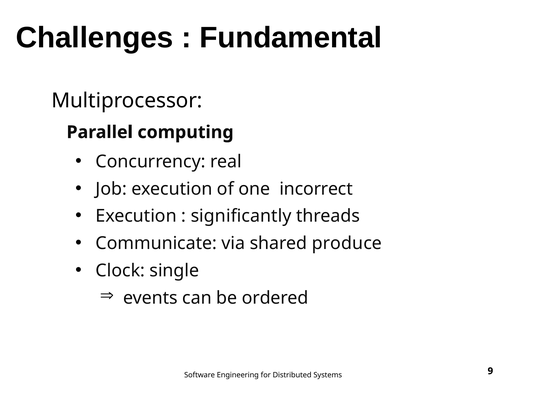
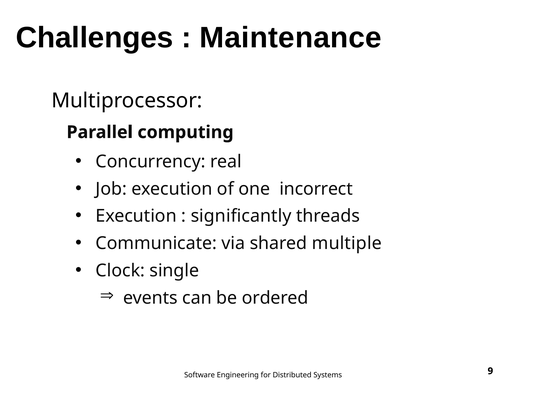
Fundamental: Fundamental -> Maintenance
produce: produce -> multiple
